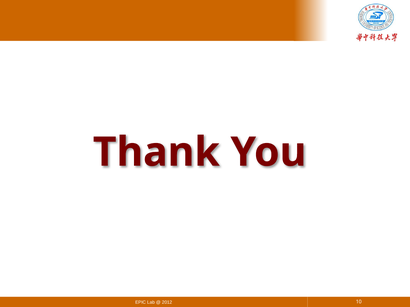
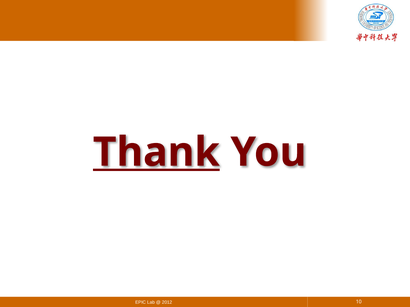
Thank underline: none -> present
